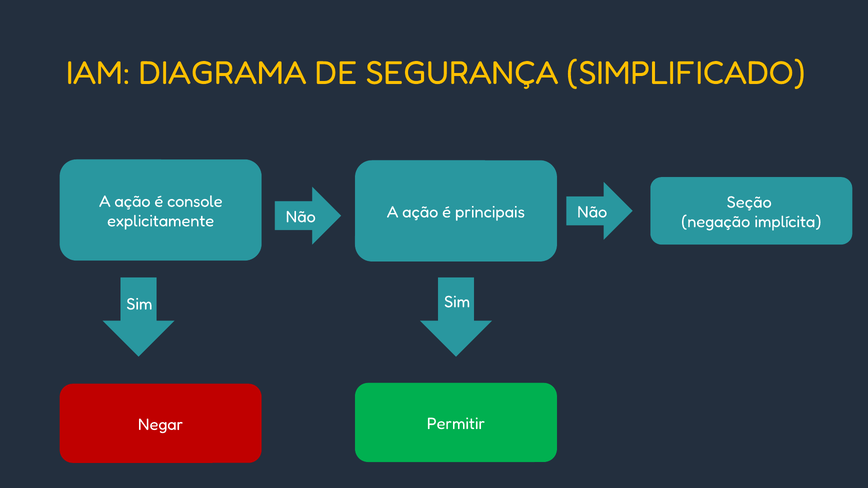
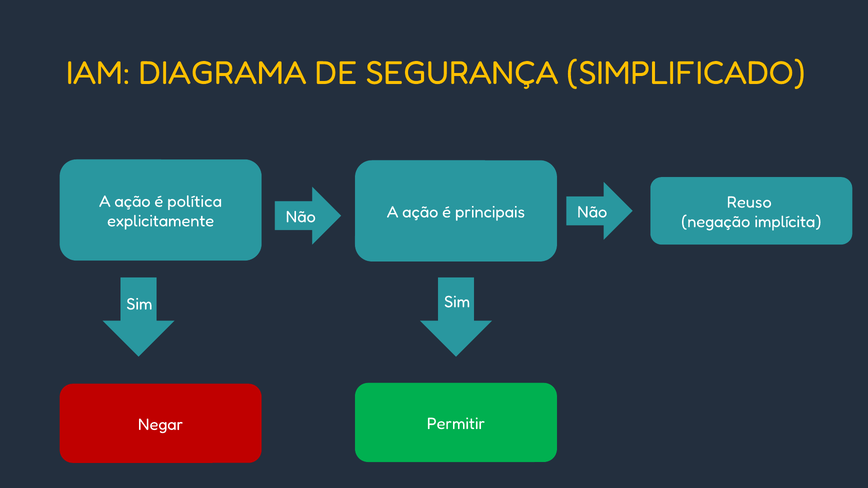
console: console -> política
Seção: Seção -> Reuso
